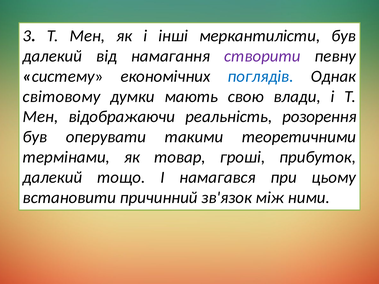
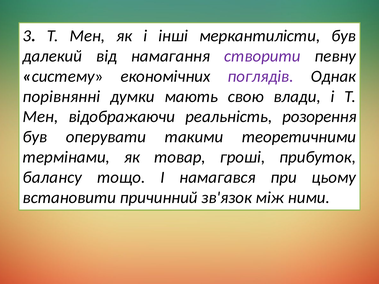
поглядів colour: blue -> purple
світовому: світовому -> порівнянні
далекий at (52, 177): далекий -> балансу
